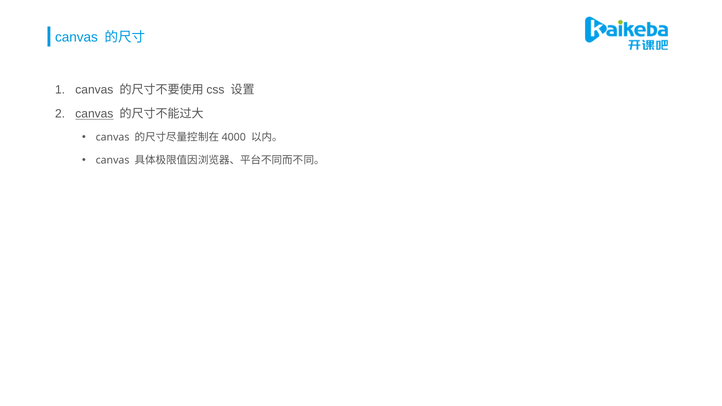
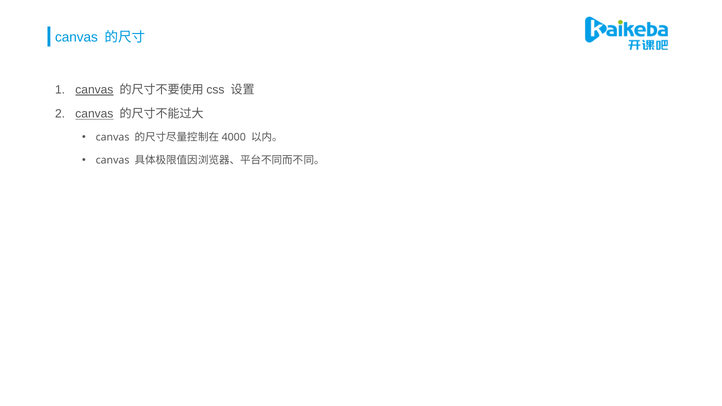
canvas at (94, 90) underline: none -> present
